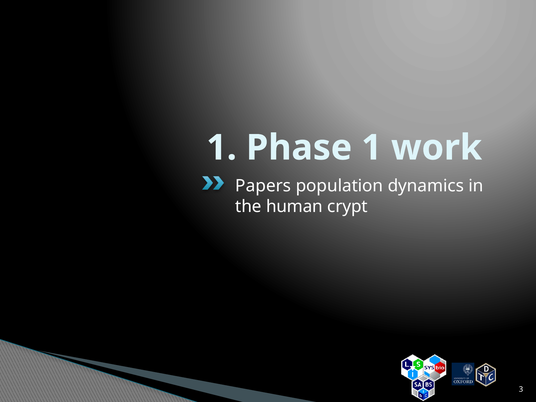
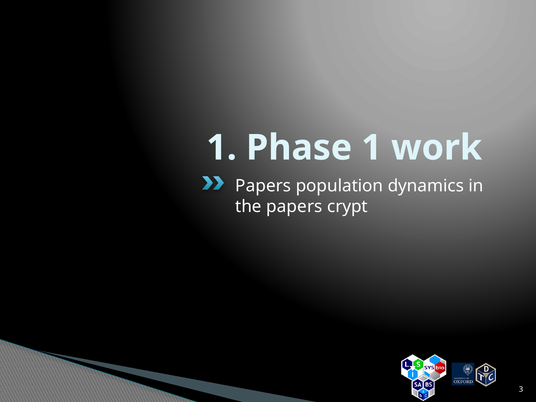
the human: human -> papers
